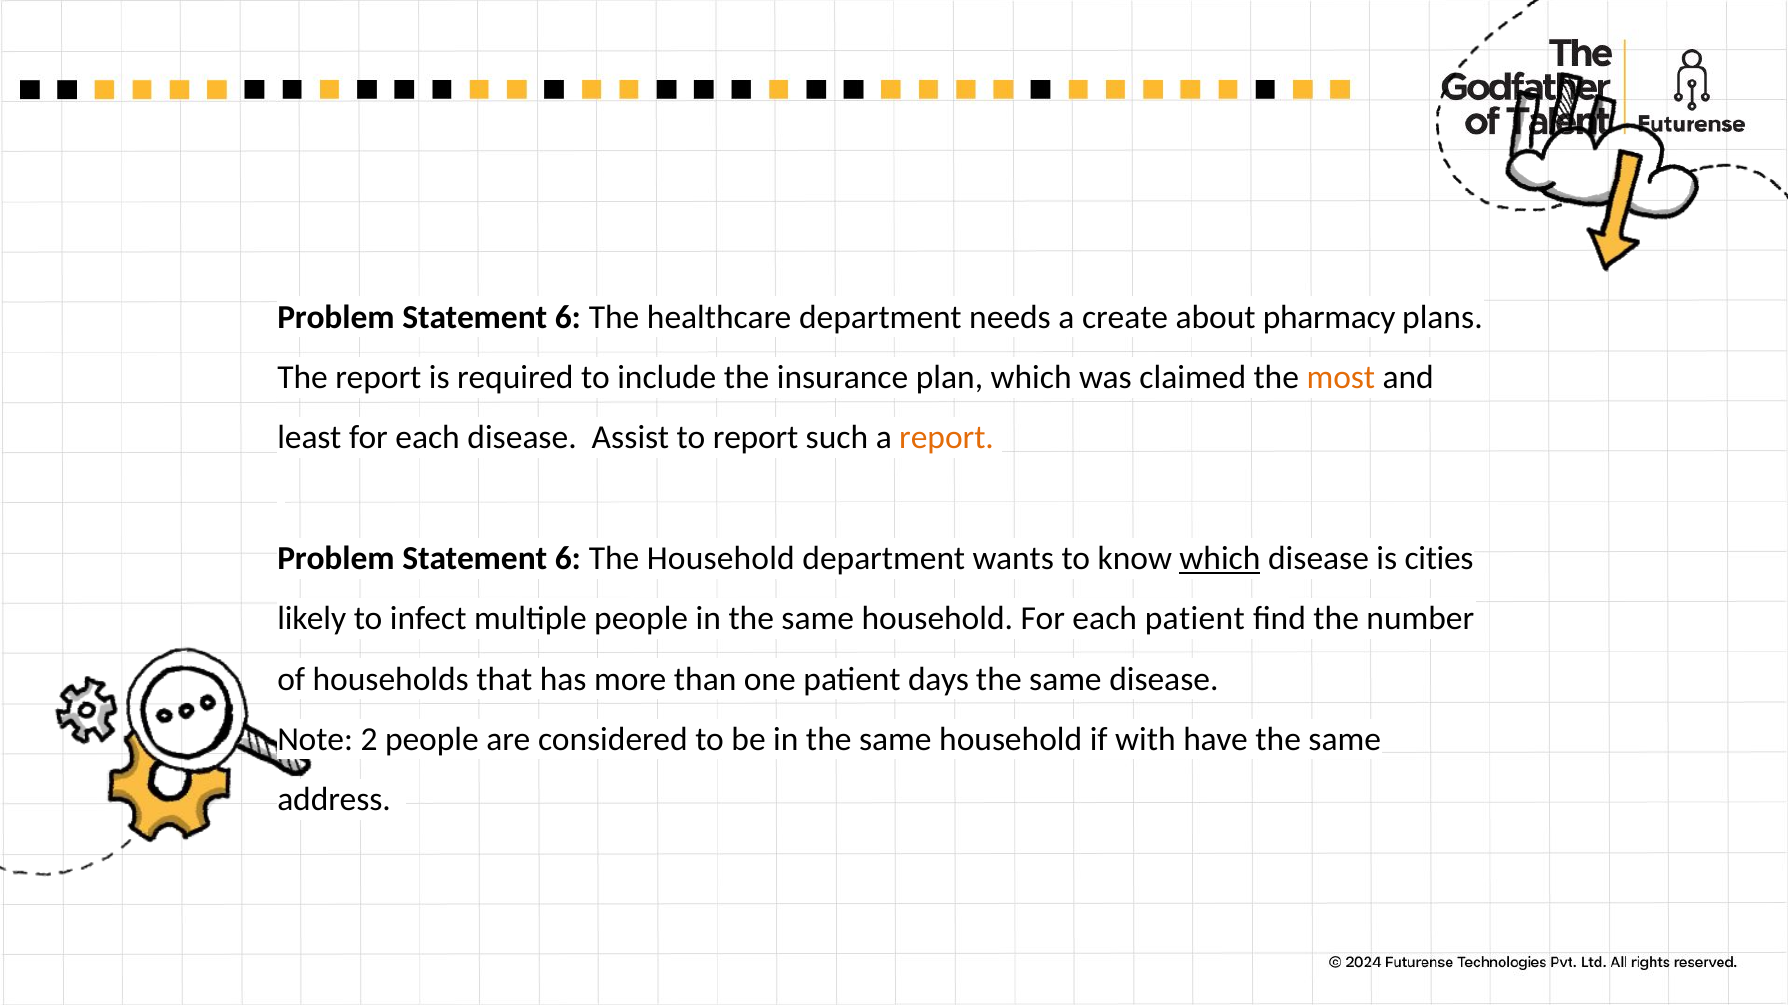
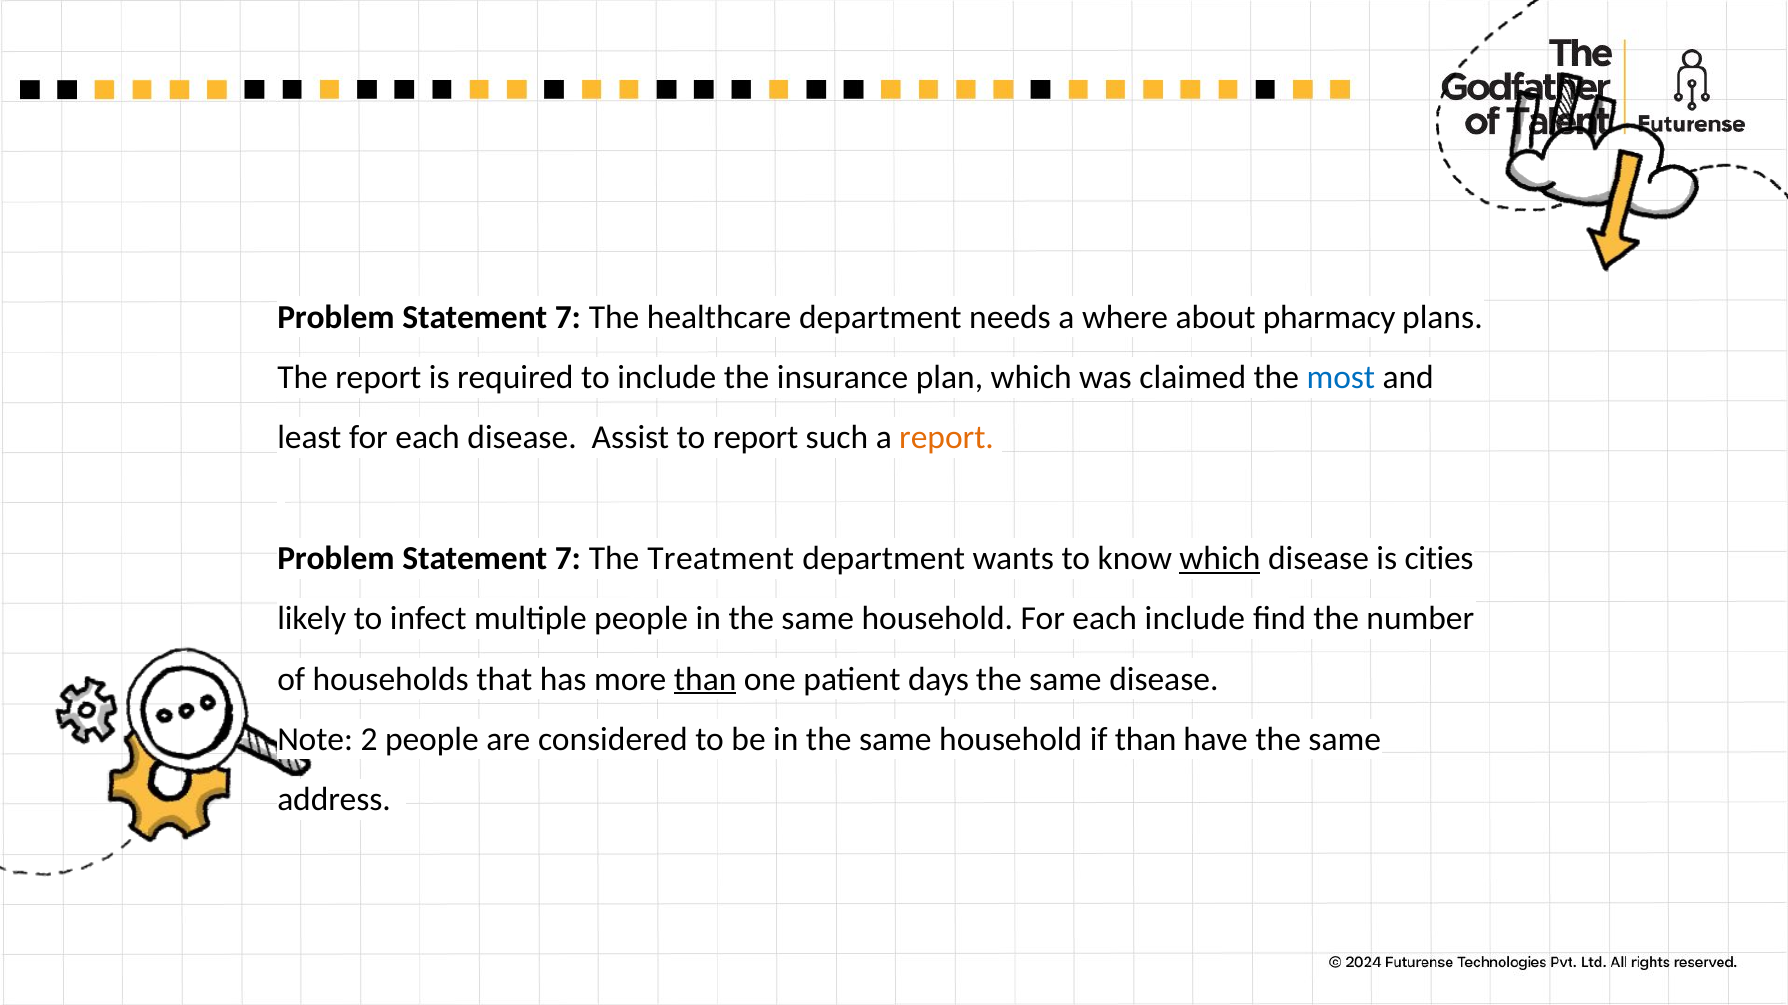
6 at (568, 317): 6 -> 7
create: create -> where
most colour: orange -> blue
6 at (568, 559): 6 -> 7
The Household: Household -> Treatment
each patient: patient -> include
than at (705, 680) underline: none -> present
if with: with -> than
